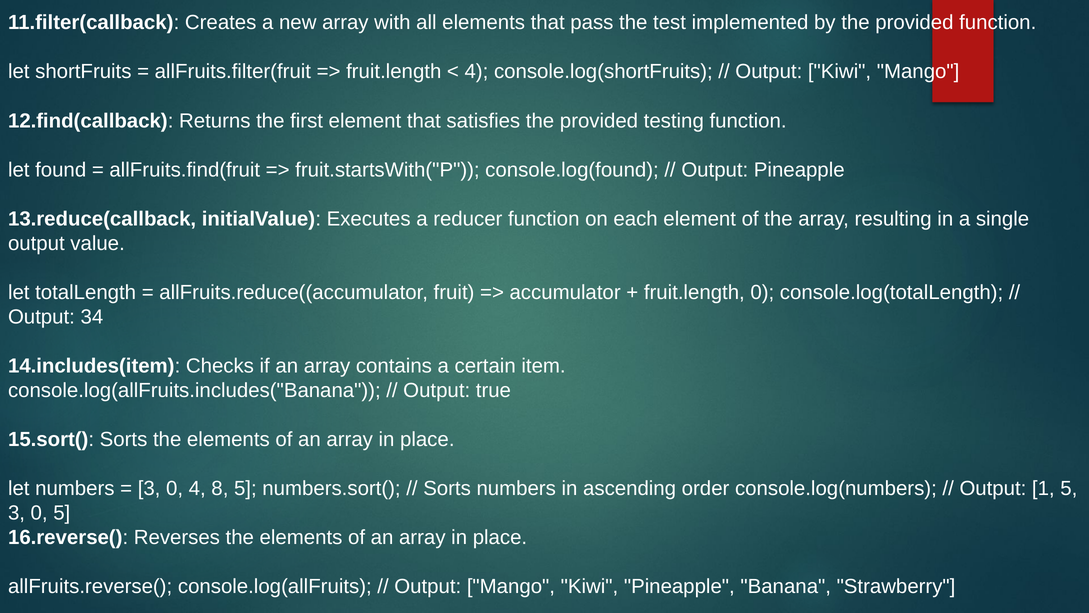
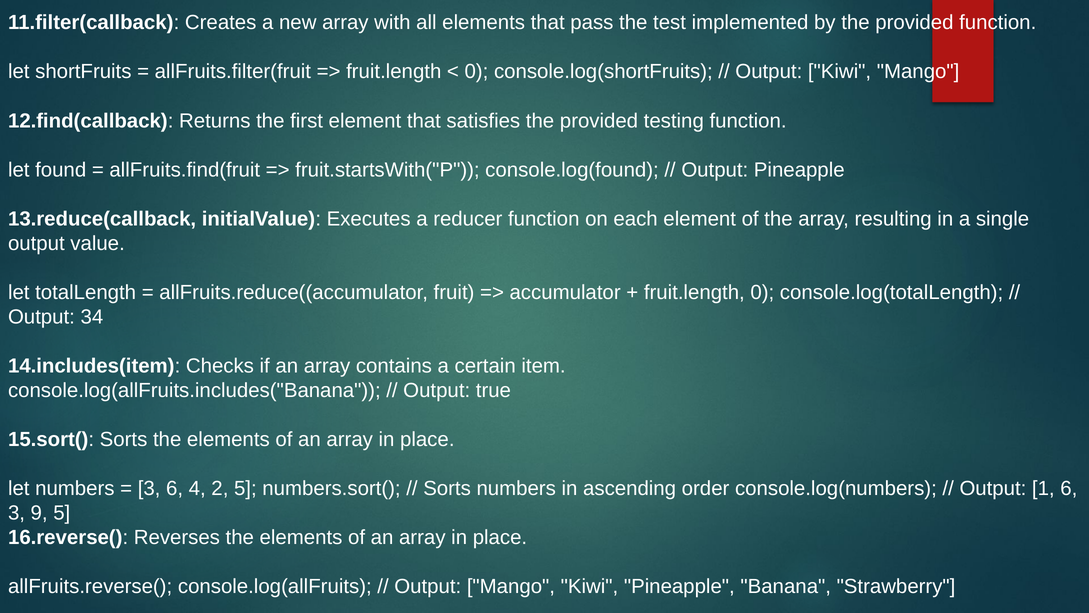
4 at (476, 72): 4 -> 0
0 at (175, 488): 0 -> 6
8: 8 -> 2
1 5: 5 -> 6
0 at (39, 513): 0 -> 9
